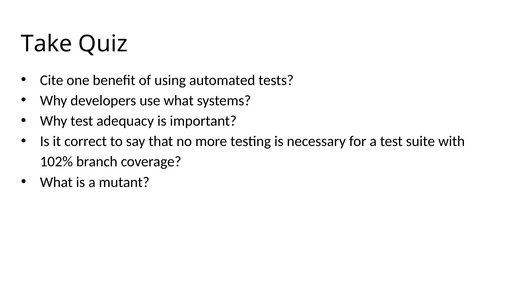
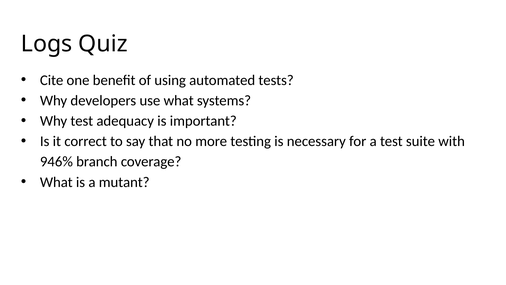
Take: Take -> Logs
102%: 102% -> 946%
